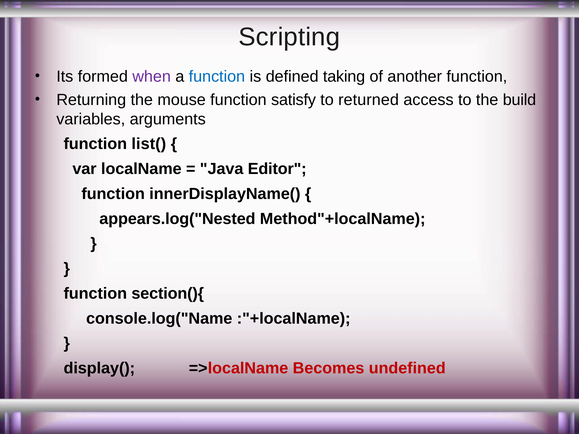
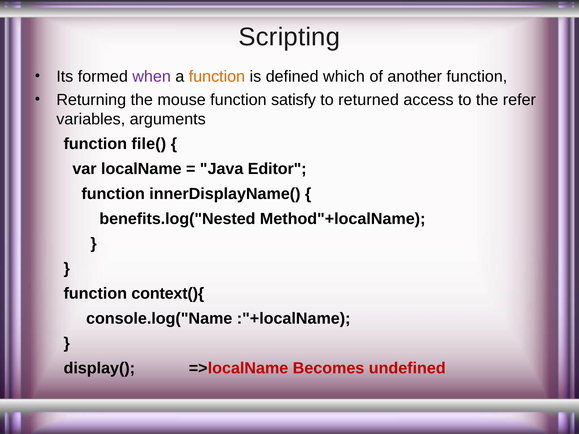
function at (217, 76) colour: blue -> orange
taking: taking -> which
build: build -> refer
list(: list( -> file(
appears.log("Nested: appears.log("Nested -> benefits.log("Nested
section(){: section(){ -> context(){
